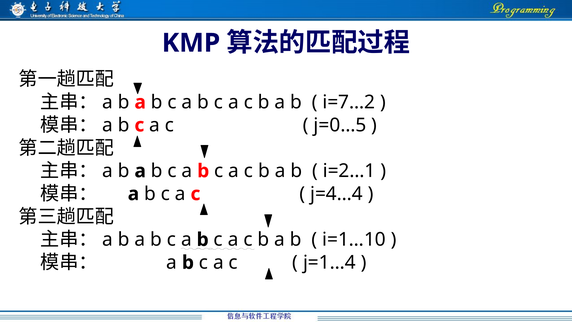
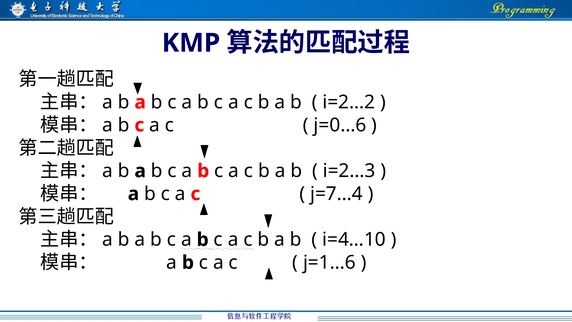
i=7…2: i=7…2 -> i=2…2
j=0…5: j=0…5 -> j=0…6
i=2…1: i=2…1 -> i=2…3
j=4…4: j=4…4 -> j=7…4
i=1…10: i=1…10 -> i=4…10
j=1…4: j=1…4 -> j=1…6
